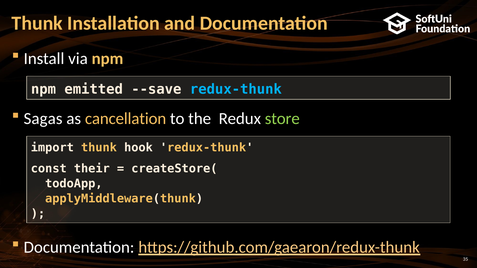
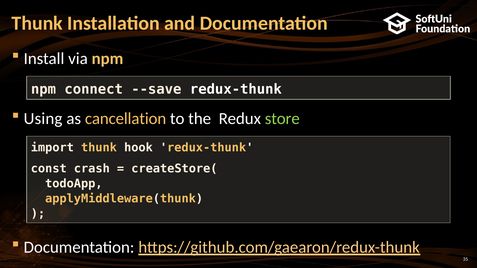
emitted: emitted -> connect
redux-thunk at (236, 89) colour: light blue -> white
Sagas: Sagas -> Using
their: their -> crash
